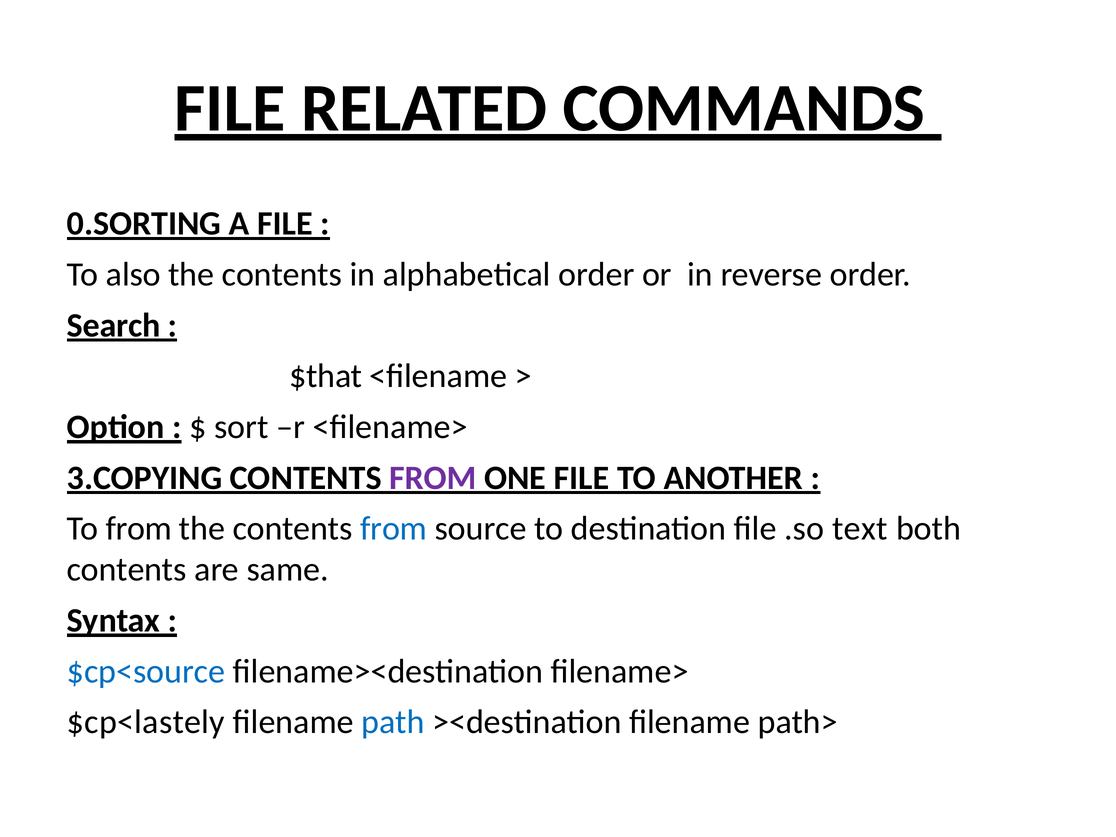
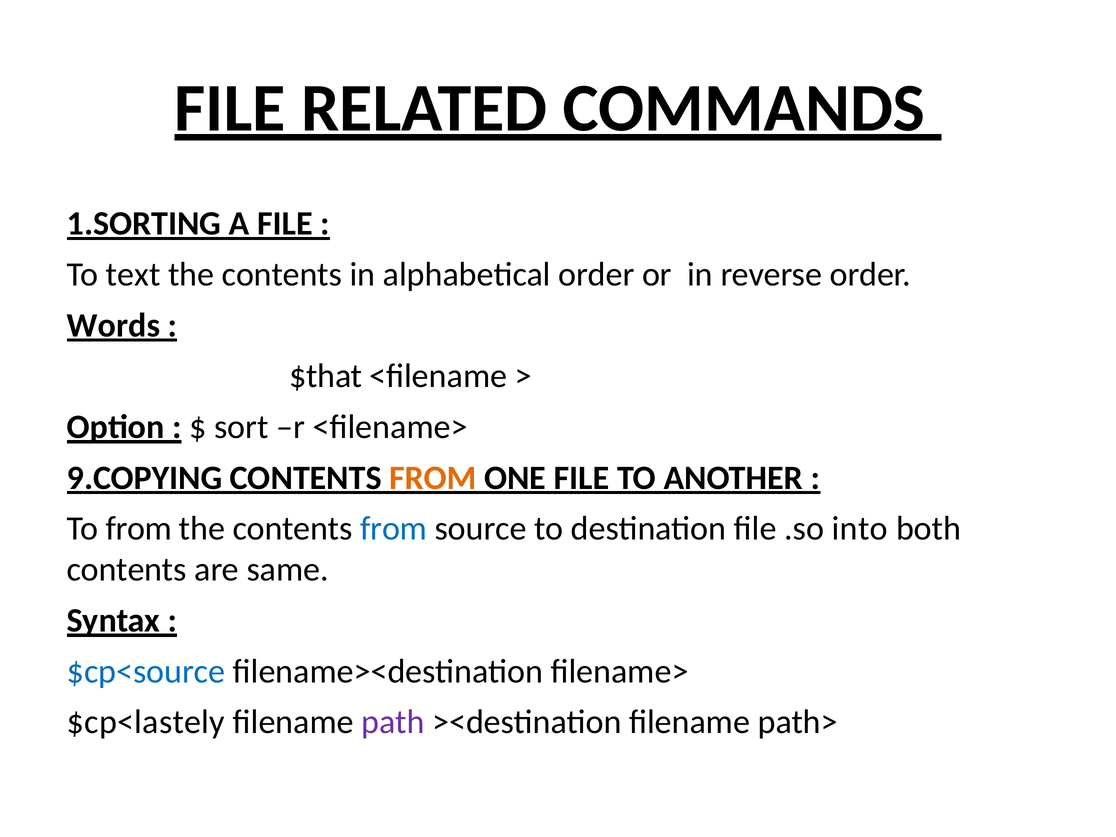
0.SORTING: 0.SORTING -> 1.SORTING
also: also -> text
Search: Search -> Words
3.COPYING: 3.COPYING -> 9.COPYING
FROM at (433, 478) colour: purple -> orange
text: text -> into
path colour: blue -> purple
